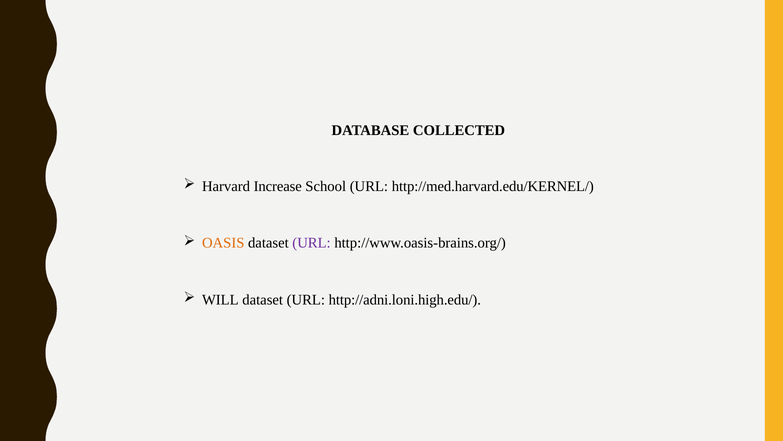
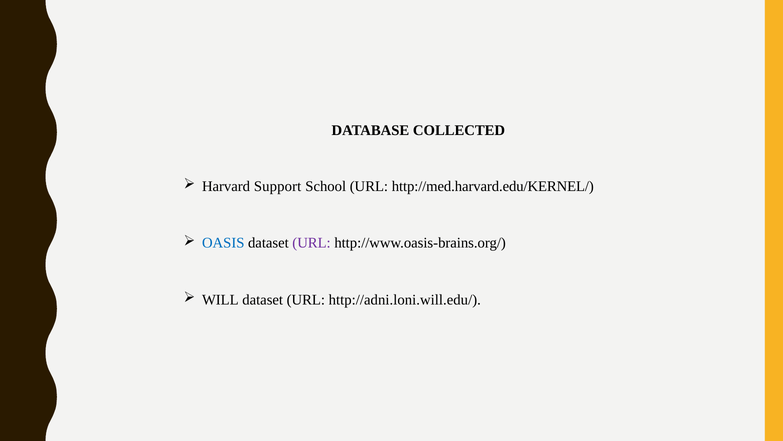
Increase: Increase -> Support
OASIS colour: orange -> blue
http://adni.loni.high.edu/: http://adni.loni.high.edu/ -> http://adni.loni.will.edu/
